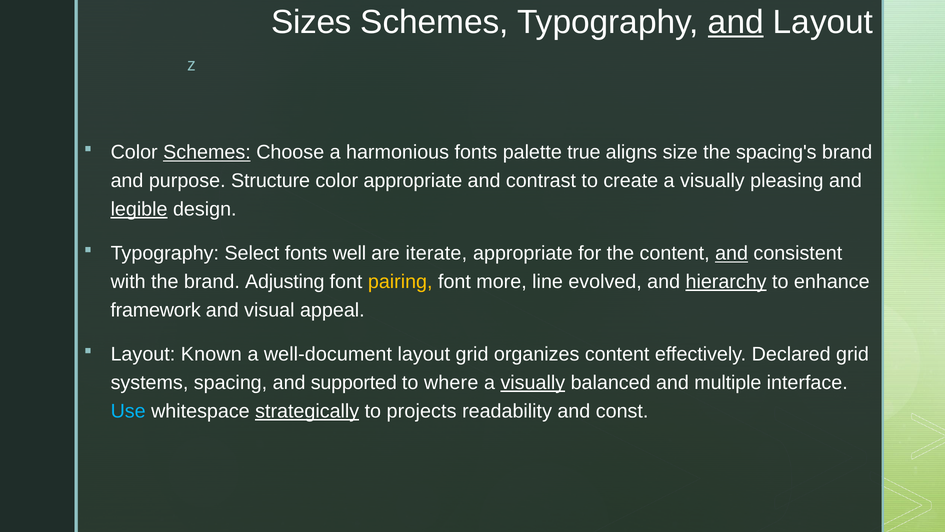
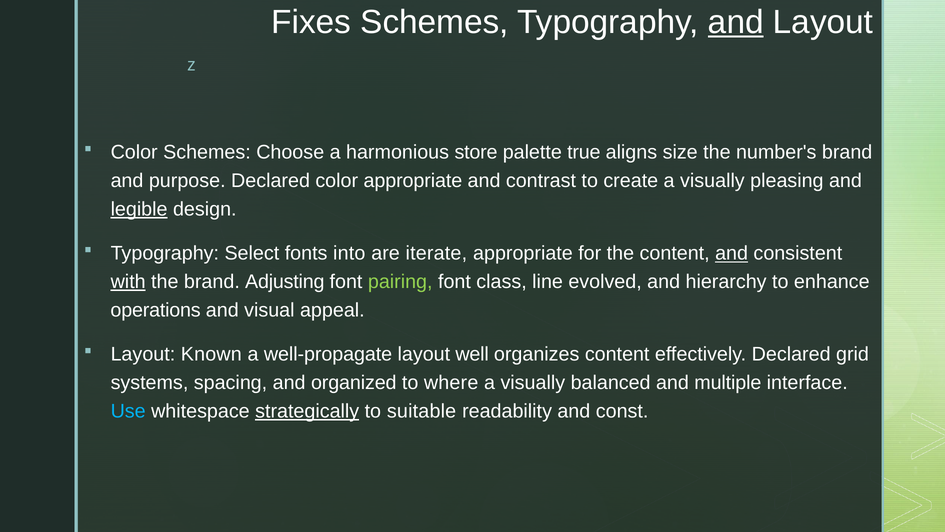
Sizes: Sizes -> Fixes
Schemes at (207, 152) underline: present -> none
harmonious fonts: fonts -> store
spacing's: spacing's -> number's
purpose Structure: Structure -> Declared
well: well -> into
with underline: none -> present
pairing colour: yellow -> light green
more: more -> class
hierarchy underline: present -> none
framework: framework -> operations
well-document: well-document -> well-propagate
layout grid: grid -> well
supported: supported -> organized
visually at (533, 383) underline: present -> none
projects: projects -> suitable
